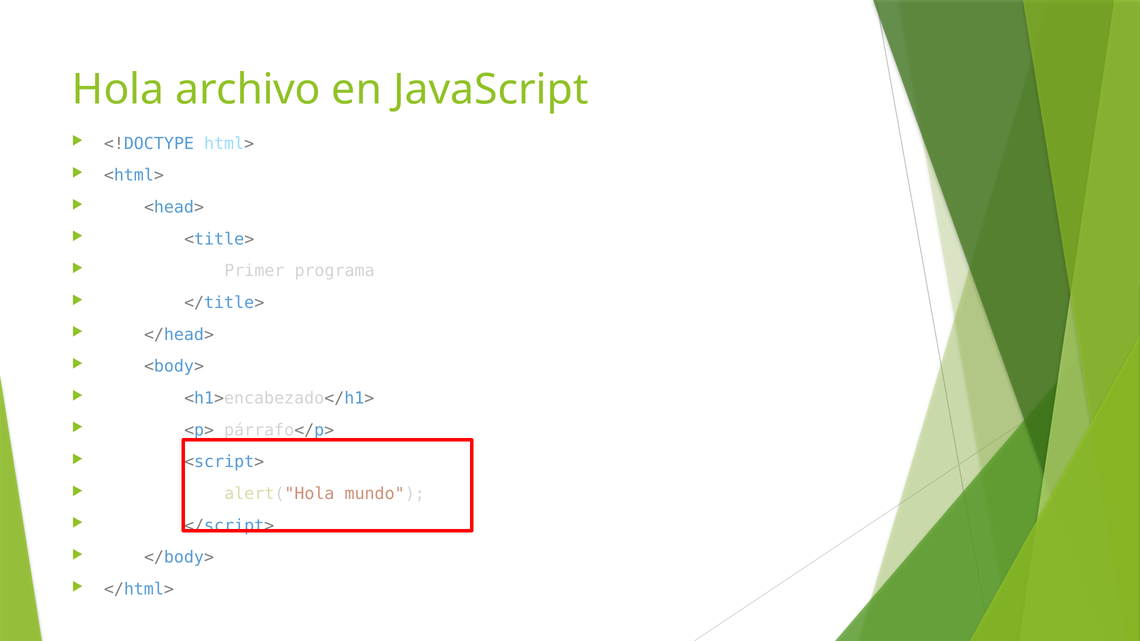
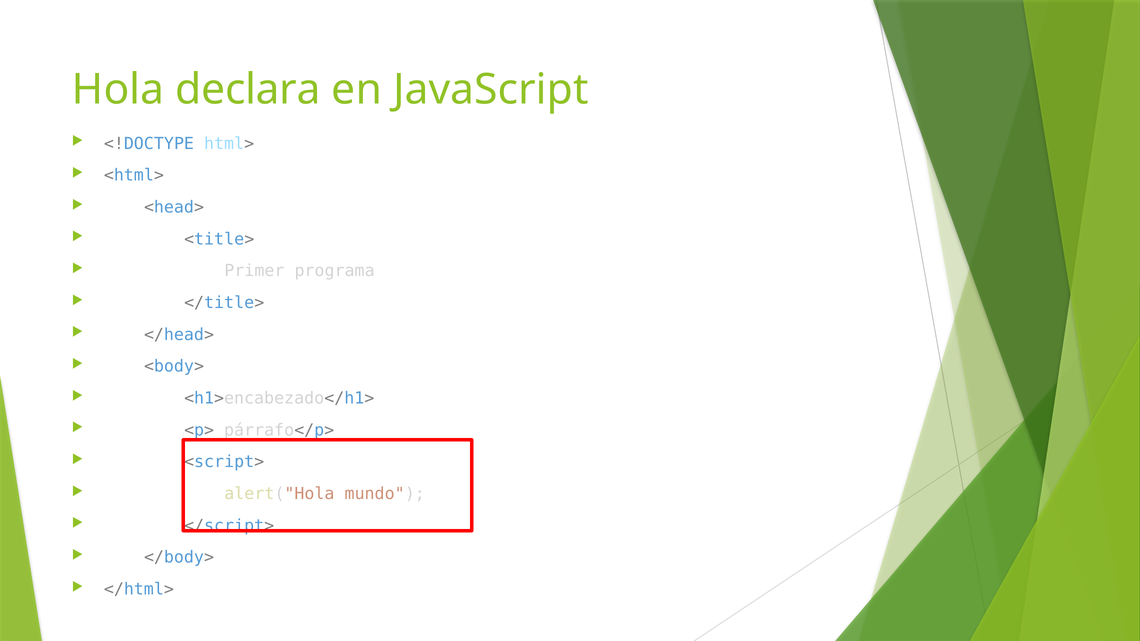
archivo: archivo -> declara
